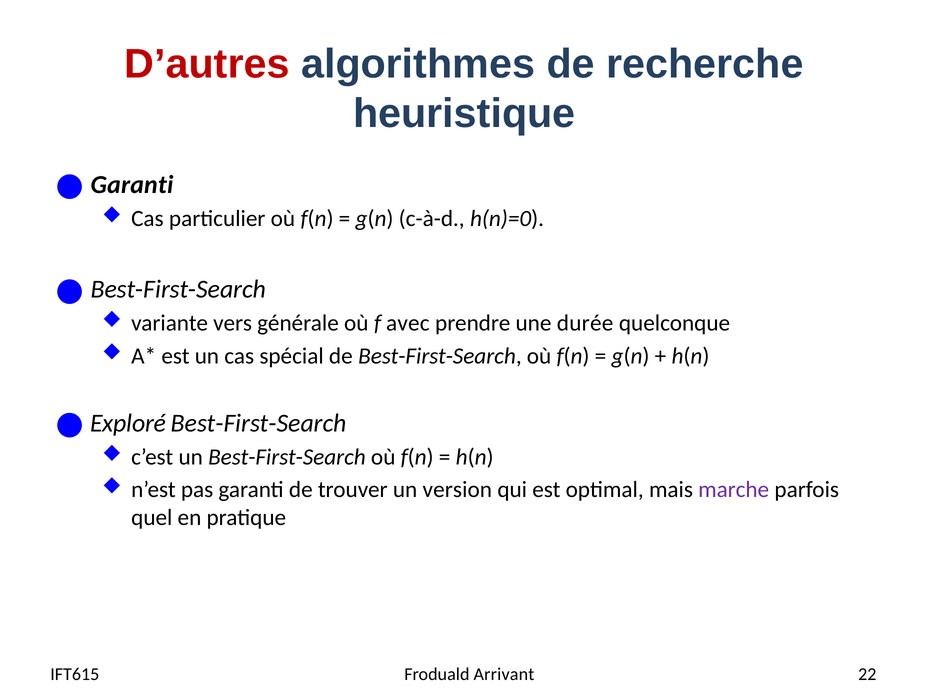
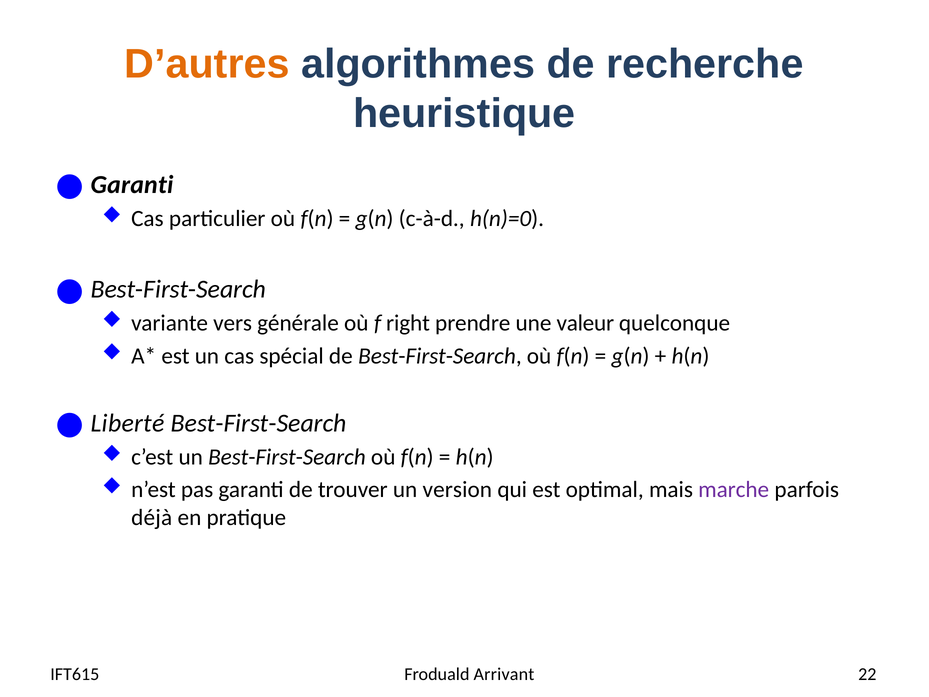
D’autres colour: red -> orange
avec: avec -> right
durée: durée -> valeur
Exploré: Exploré -> Liberté
quel: quel -> déjà
